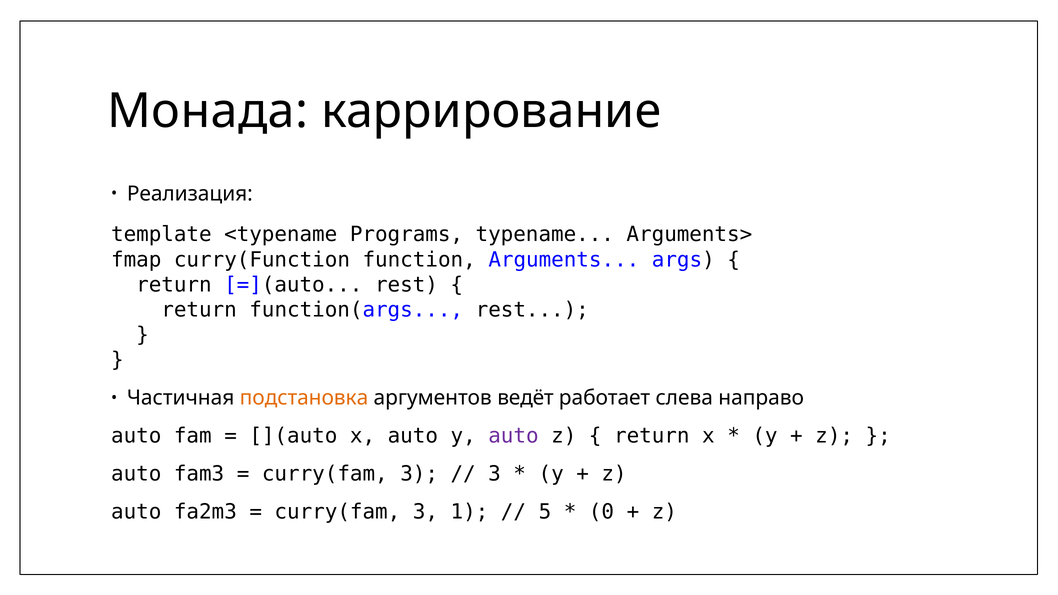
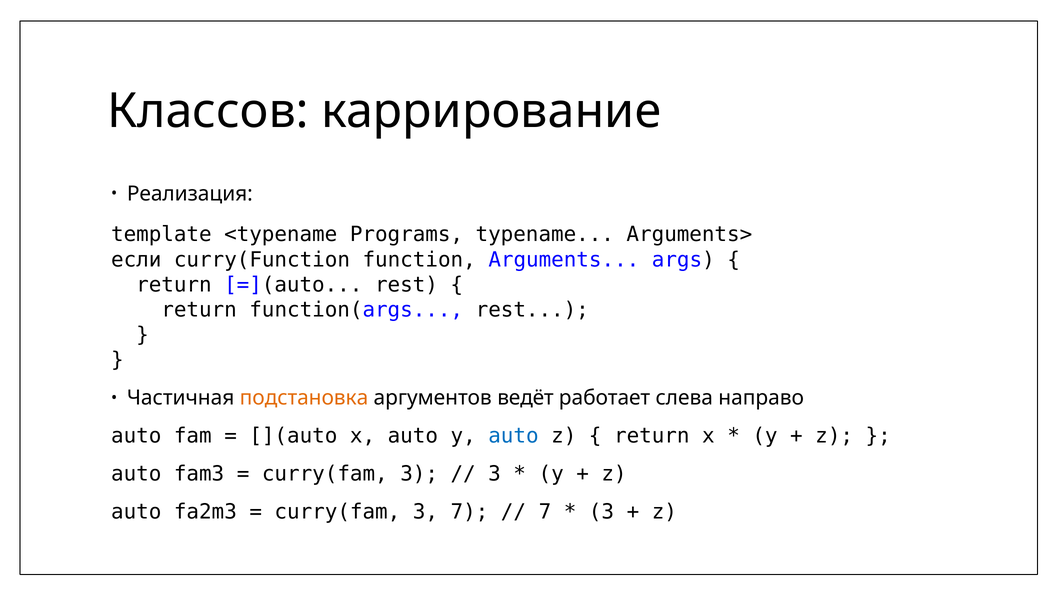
Монада: Монада -> Классов
fmap: fmap -> если
auto at (513, 436) colour: purple -> blue
3 1: 1 -> 7
5 at (545, 512): 5 -> 7
0 at (601, 512): 0 -> 3
